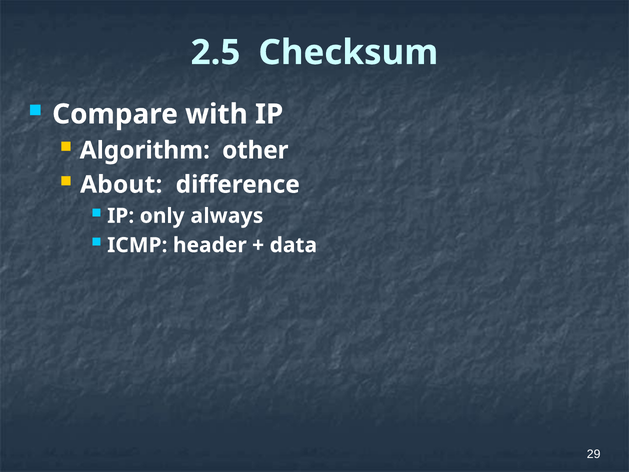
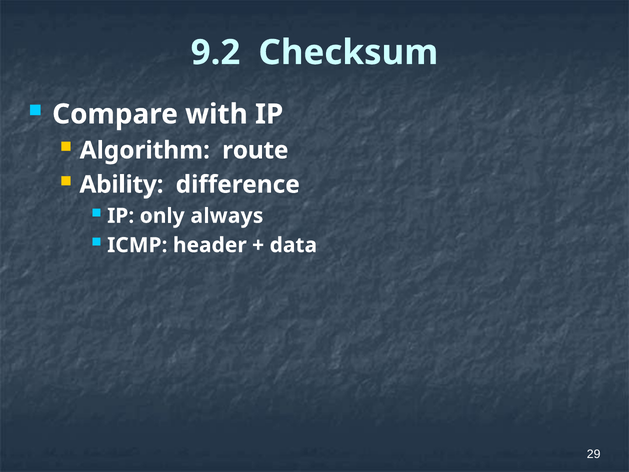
2.5: 2.5 -> 9.2
other: other -> route
About: About -> Ability
